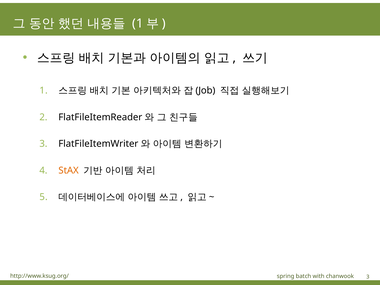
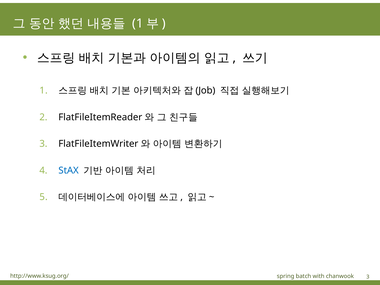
StAX colour: orange -> blue
